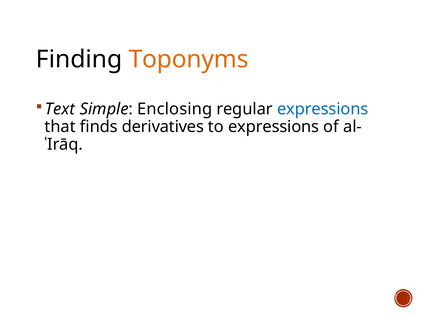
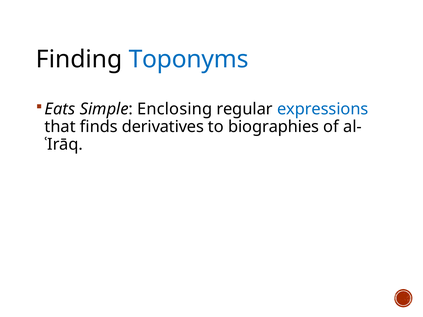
Toponyms colour: orange -> blue
Text: Text -> Eats
to expressions: expressions -> biographies
